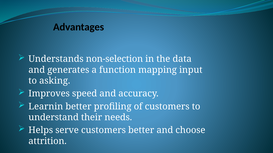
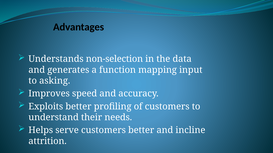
Learnin: Learnin -> Exploits
choose: choose -> incline
